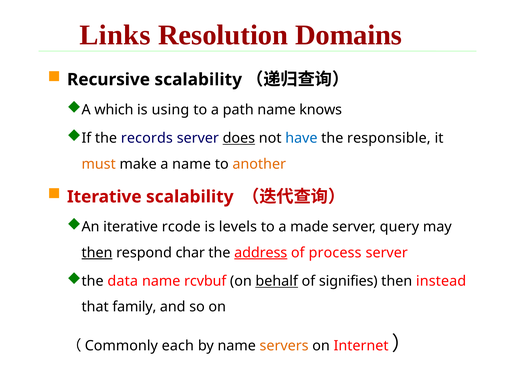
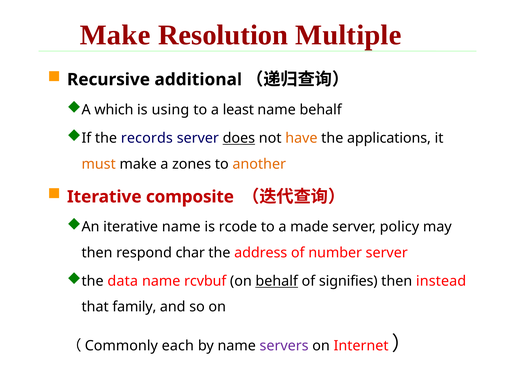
Links at (115, 35): Links -> Make
Domains: Domains -> Multiple
Recursive scalability: scalability -> additional
path: path -> least
name knows: knows -> behalf
have colour: blue -> orange
responsible: responsible -> applications
a name: name -> zones
Iterative scalability: scalability -> composite
iterative rcode: rcode -> name
levels: levels -> rcode
query: query -> policy
then at (97, 253) underline: present -> none
address underline: present -> none
process: process -> number
servers colour: orange -> purple
